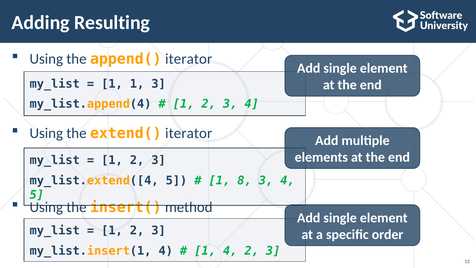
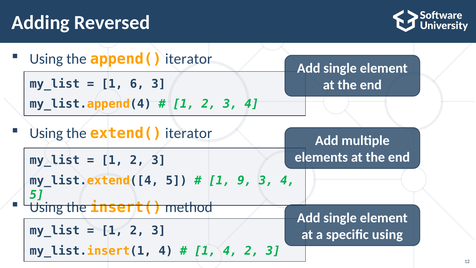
Resulting: Resulting -> Reversed
1 1: 1 -> 6
8: 8 -> 9
specific order: order -> using
